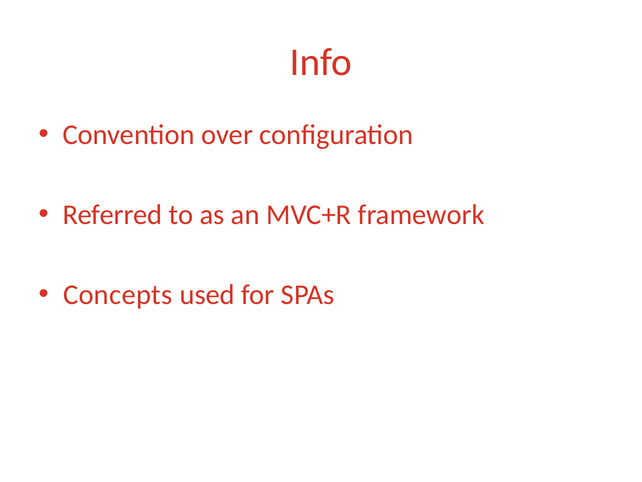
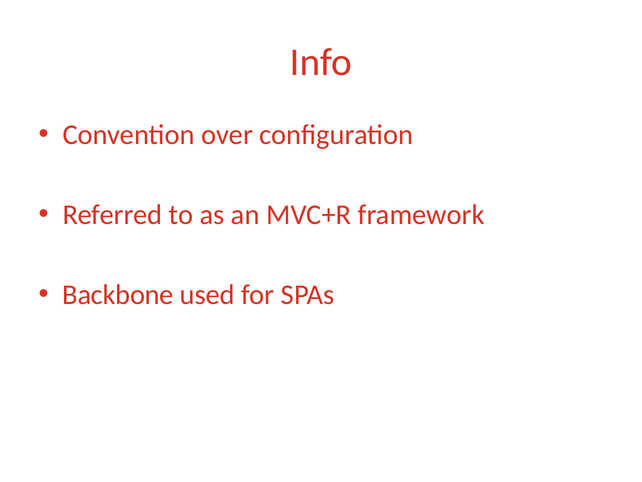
Concepts: Concepts -> Backbone
